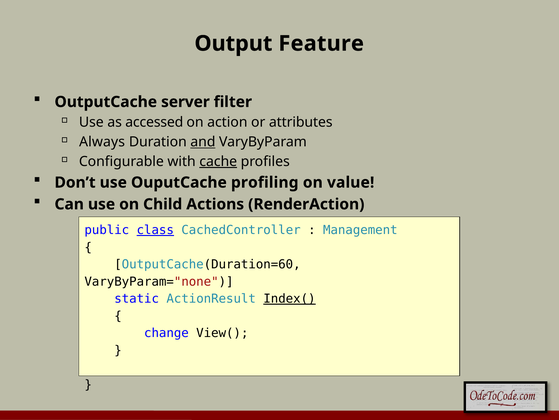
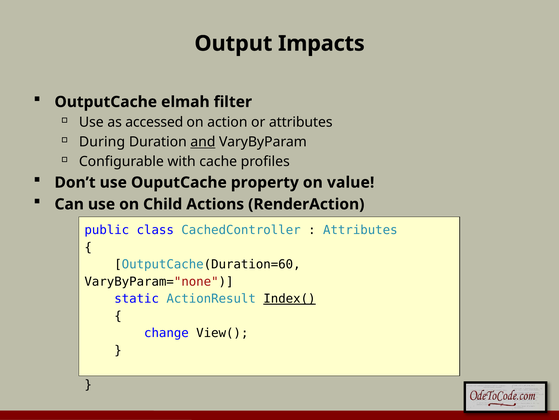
Feature: Feature -> Impacts
server: server -> elmah
Always: Always -> During
cache underline: present -> none
profiling: profiling -> property
class underline: present -> none
Management at (360, 230): Management -> Attributes
